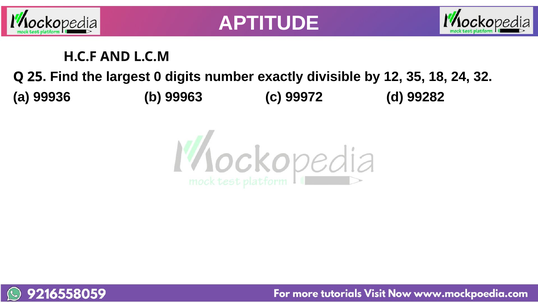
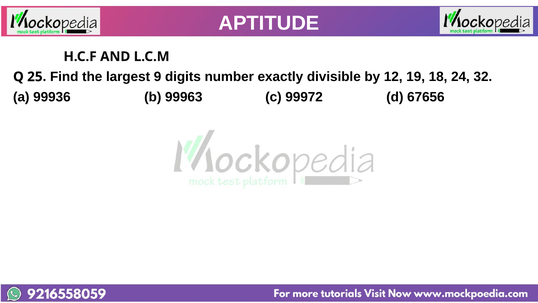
0: 0 -> 9
35: 35 -> 19
99282: 99282 -> 67656
